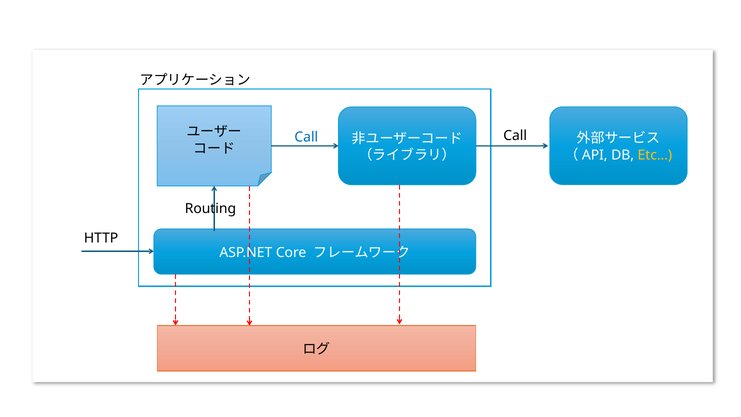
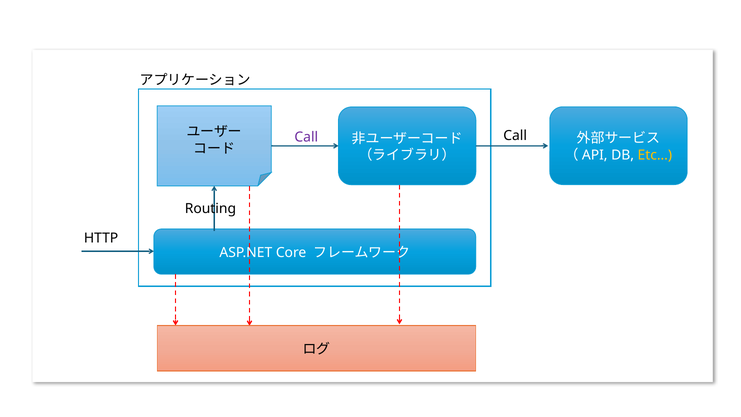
Call at (306, 137) colour: blue -> purple
